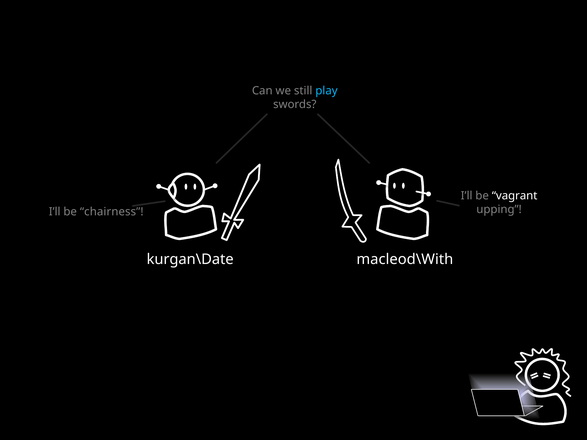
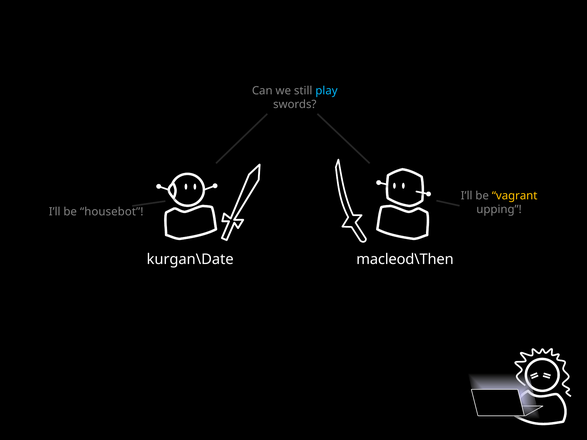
vagrant colour: white -> yellow
chairness: chairness -> housebot
macleod\With: macleod\With -> macleod\Then
